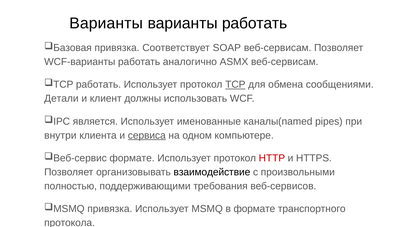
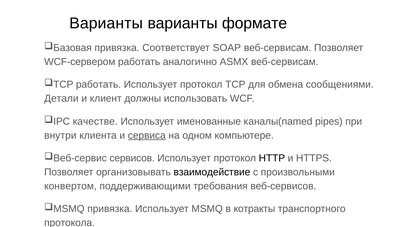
варианты работать: работать -> формате
WCF-варианты: WCF-варианты -> WCF-сервером
TCP underline: present -> none
является: является -> качестве
формате at (132, 158): формате -> сервисов
HTTP colour: red -> black
полностью: полностью -> конвертом
в формате: формате -> котракты
